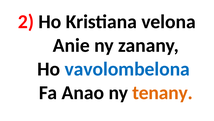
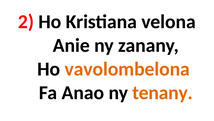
vavolombelona colour: blue -> orange
